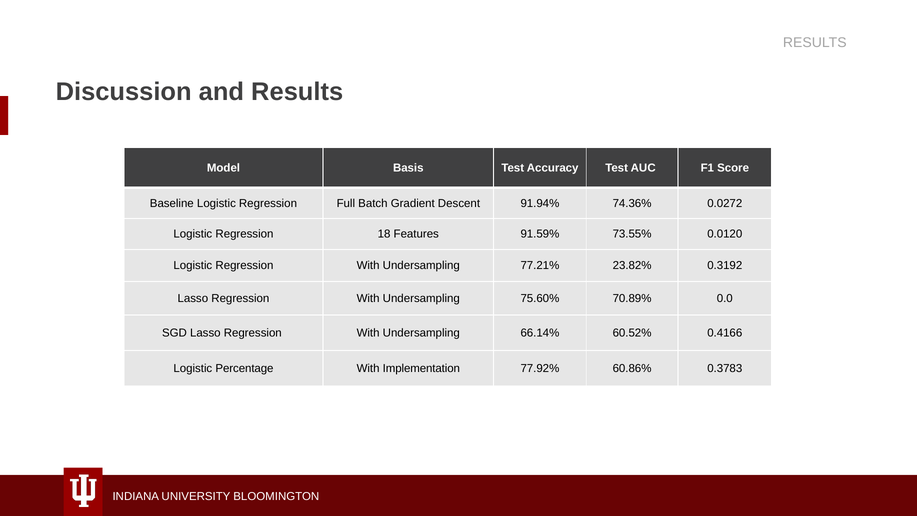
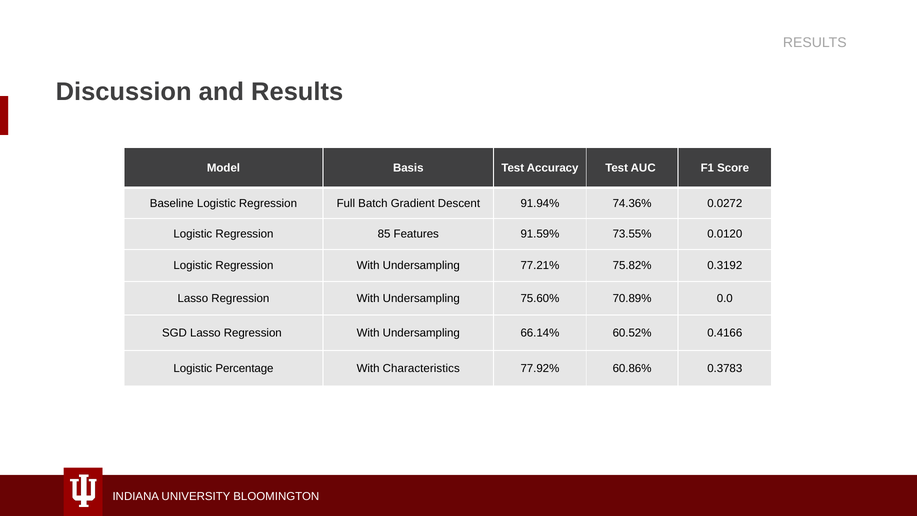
18: 18 -> 85
23.82%: 23.82% -> 75.82%
Implementation: Implementation -> Characteristics
